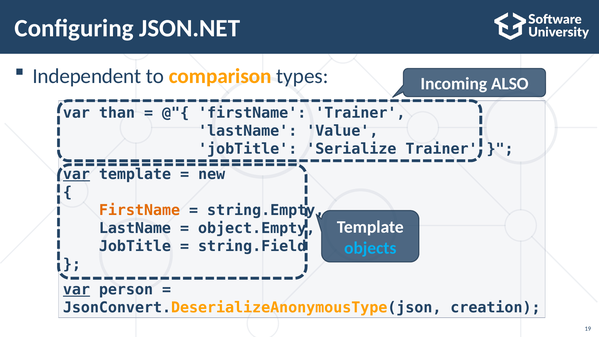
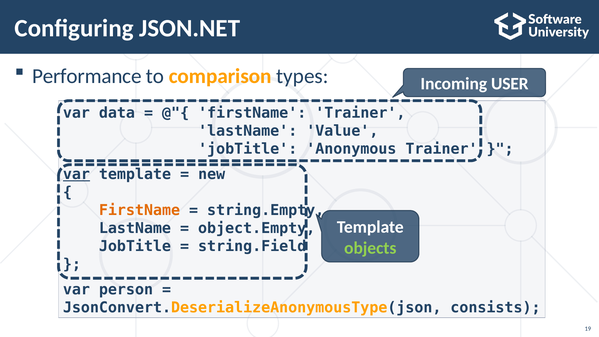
Independent: Independent -> Performance
ALSO: ALSO -> USER
than: than -> data
Serialize: Serialize -> Anonymous
objects colour: light blue -> light green
var at (76, 290) underline: present -> none
creation: creation -> consists
